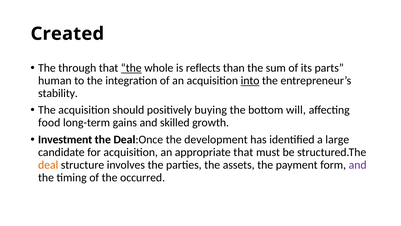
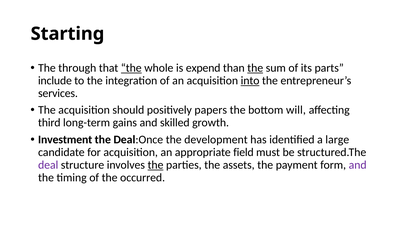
Created: Created -> Starting
reflects: reflects -> expend
the at (255, 68) underline: none -> present
human: human -> include
stability: stability -> services
buying: buying -> papers
food: food -> third
appropriate that: that -> field
deal colour: orange -> purple
the at (156, 165) underline: none -> present
